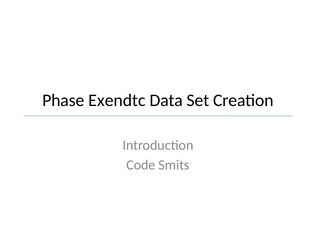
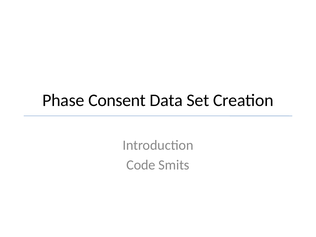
Exendtc: Exendtc -> Consent
